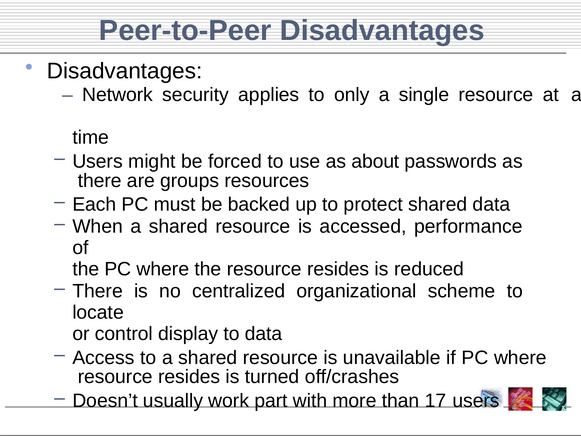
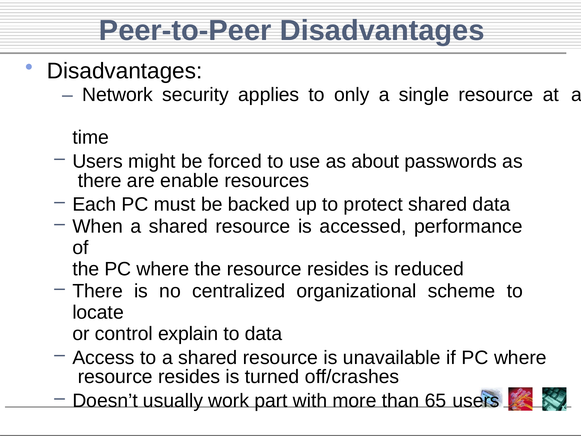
groups: groups -> enable
display: display -> explain
17: 17 -> 65
